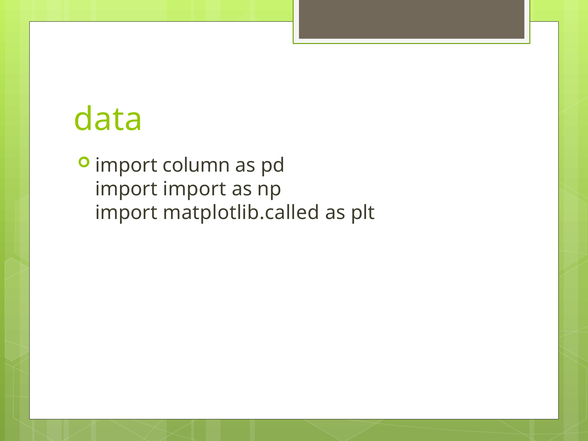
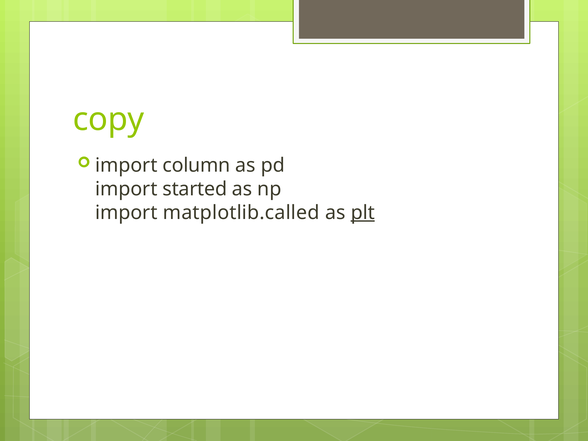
data: data -> copy
import import: import -> started
plt underline: none -> present
